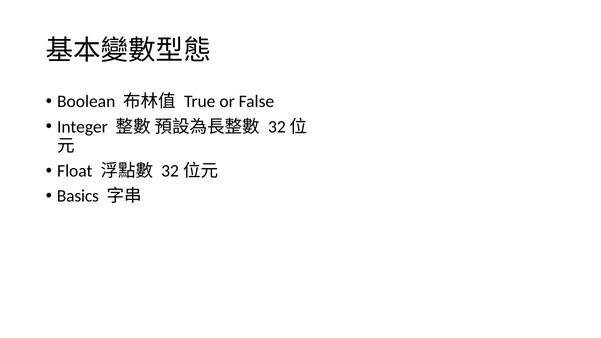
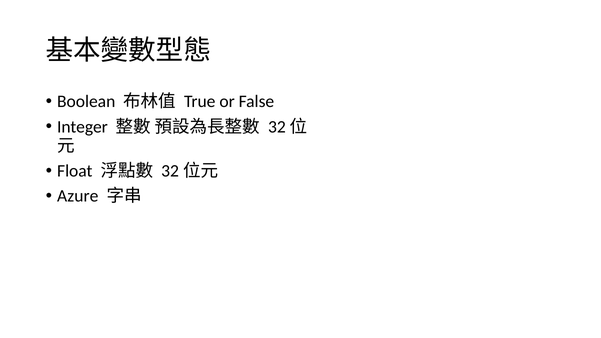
Basics: Basics -> Azure
